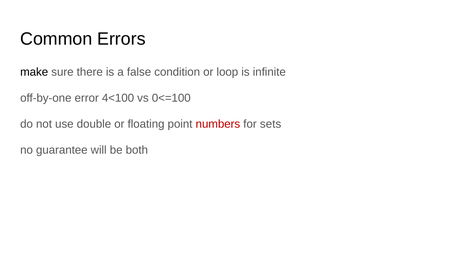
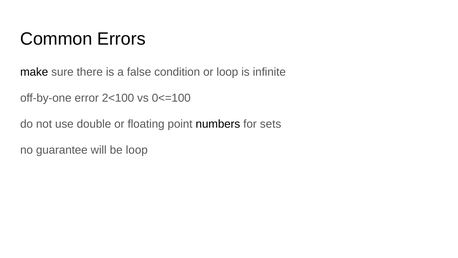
4<100: 4<100 -> 2<100
numbers colour: red -> black
be both: both -> loop
